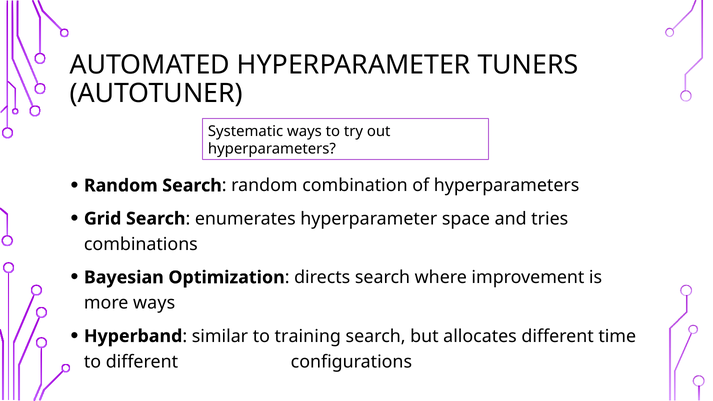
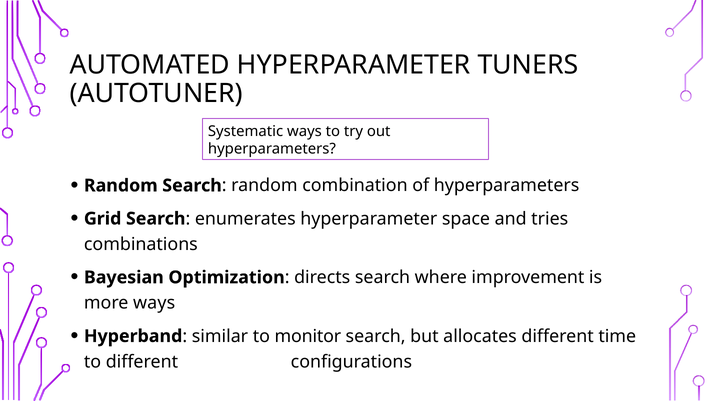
training: training -> monitor
